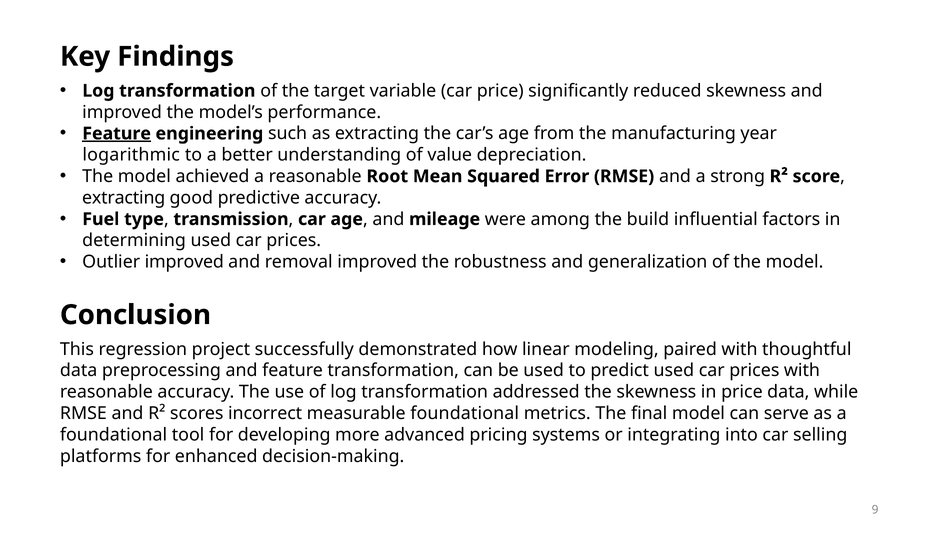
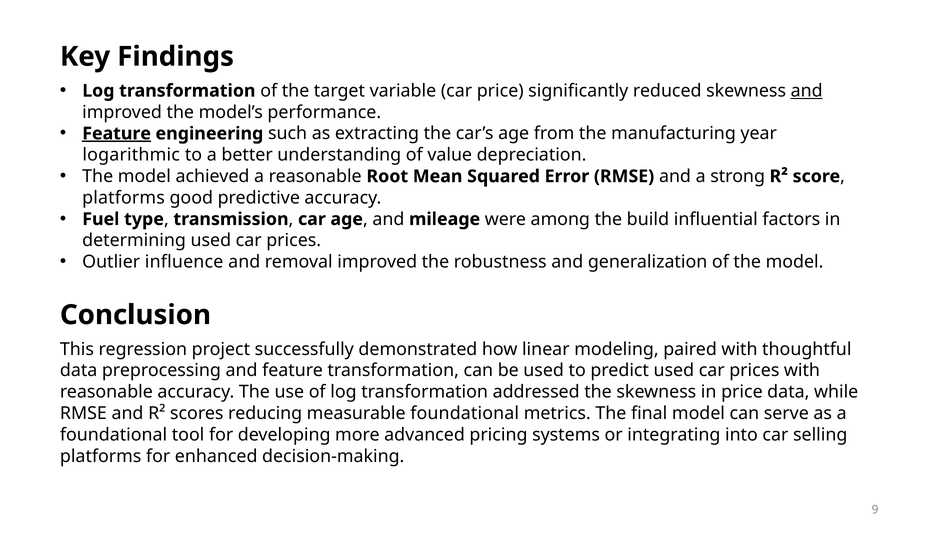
and at (807, 91) underline: none -> present
extracting at (124, 198): extracting -> platforms
Outlier improved: improved -> influence
incorrect: incorrect -> reducing
